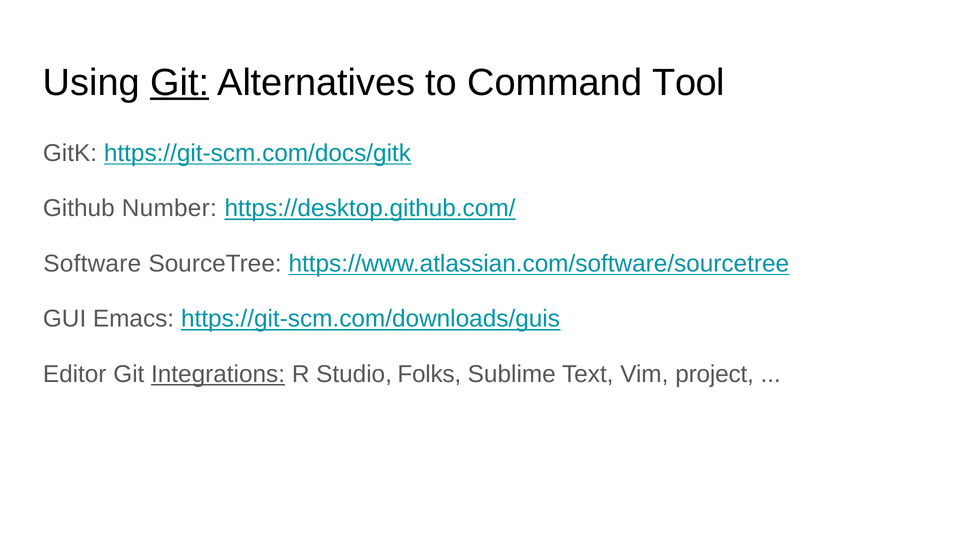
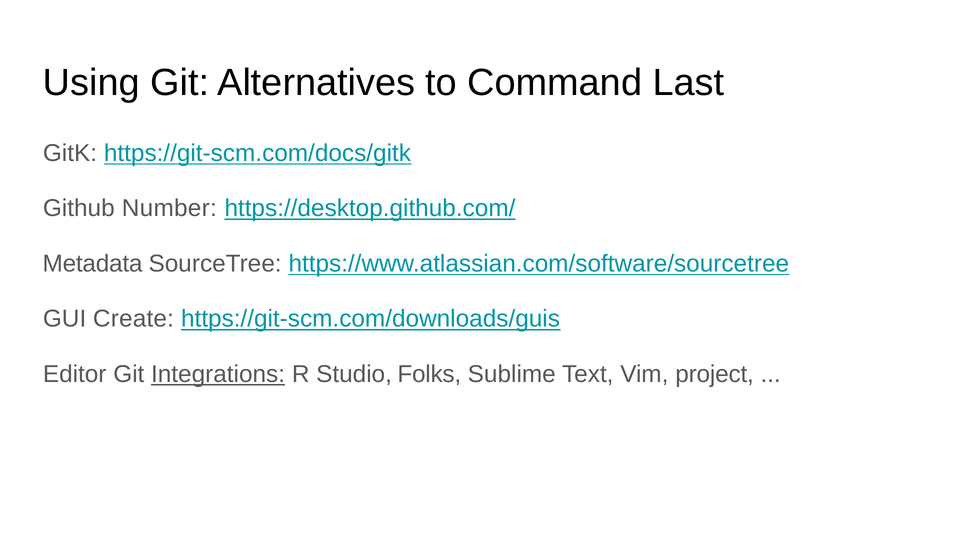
Git at (180, 83) underline: present -> none
Tool: Tool -> Last
Software: Software -> Metadata
Emacs: Emacs -> Create
